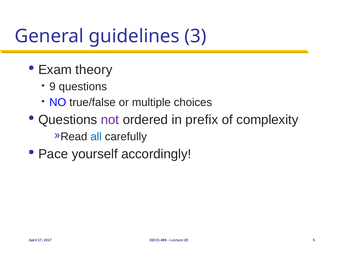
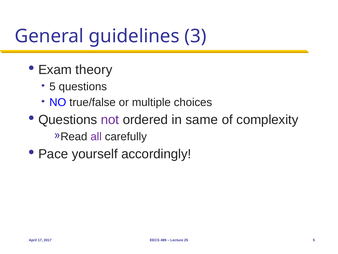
9 at (52, 86): 9 -> 5
prefix: prefix -> same
all colour: blue -> purple
